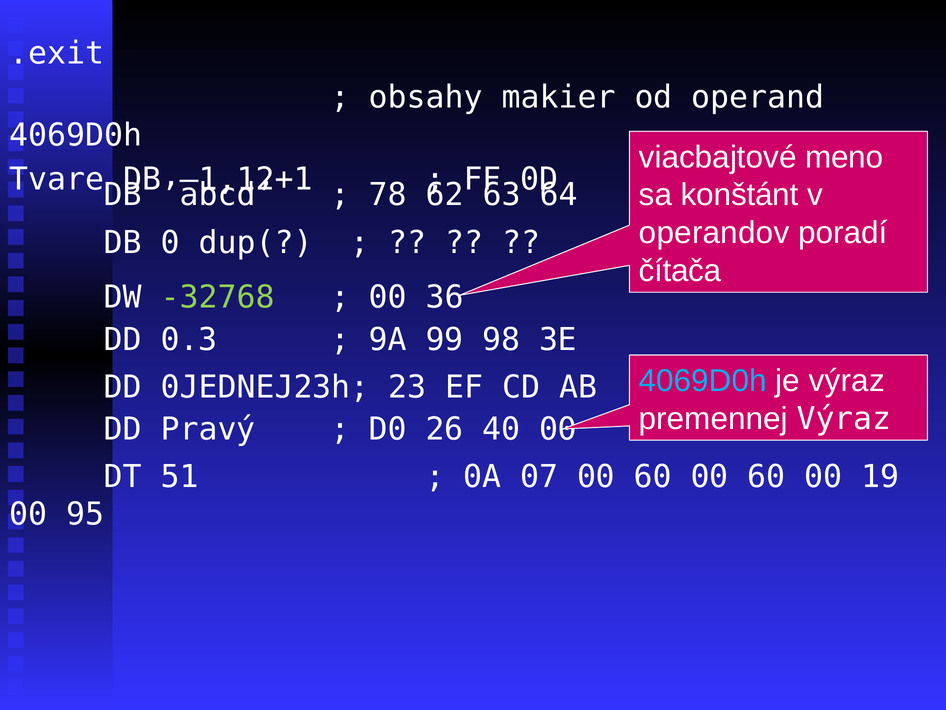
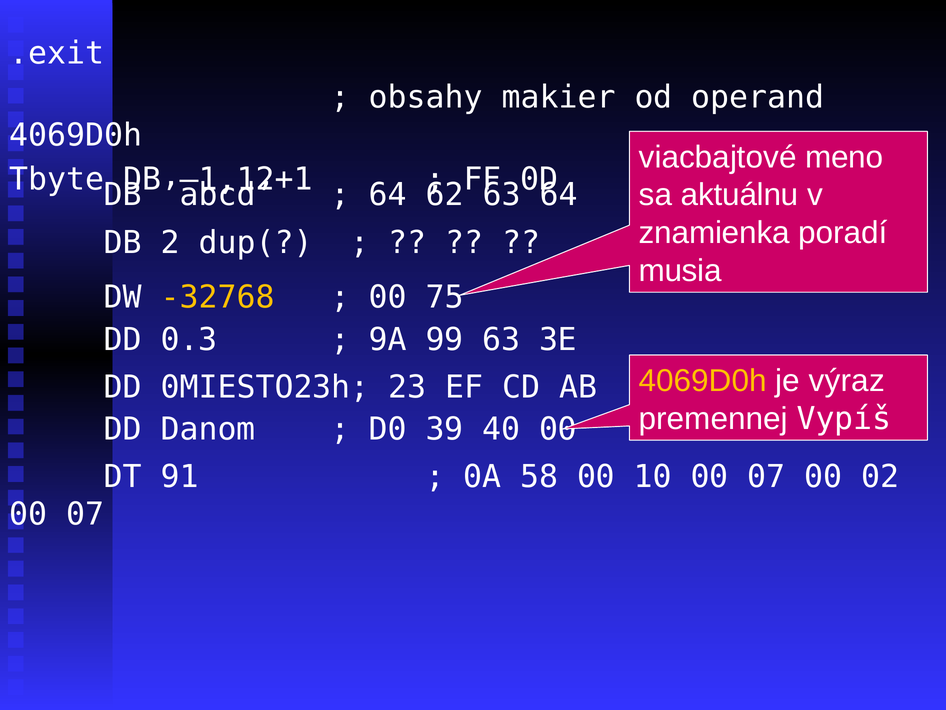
Tvare: Tvare -> Tbyte
konštánt: konštánt -> aktuálnu
78 at (388, 195): 78 -> 64
operandov: operandov -> znamienka
0: 0 -> 2
čítača: čítača -> musia
-32768 colour: light green -> yellow
36: 36 -> 75
99 98: 98 -> 63
4069D0h at (703, 381) colour: light blue -> yellow
0JEDNEJ23h: 0JEDNEJ23h -> 0MIESTO23h
premennej Výraz: Výraz -> Vypíš
Pravý: Pravý -> Danom
26: 26 -> 39
51: 51 -> 91
07: 07 -> 58
60 at (653, 476): 60 -> 10
60 at (766, 476): 60 -> 07
19: 19 -> 02
95 at (85, 514): 95 -> 07
